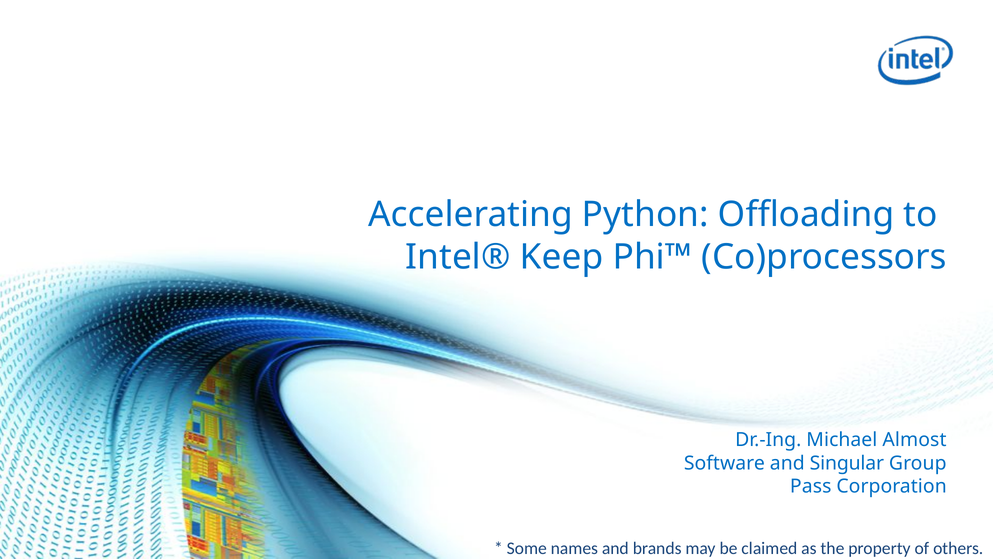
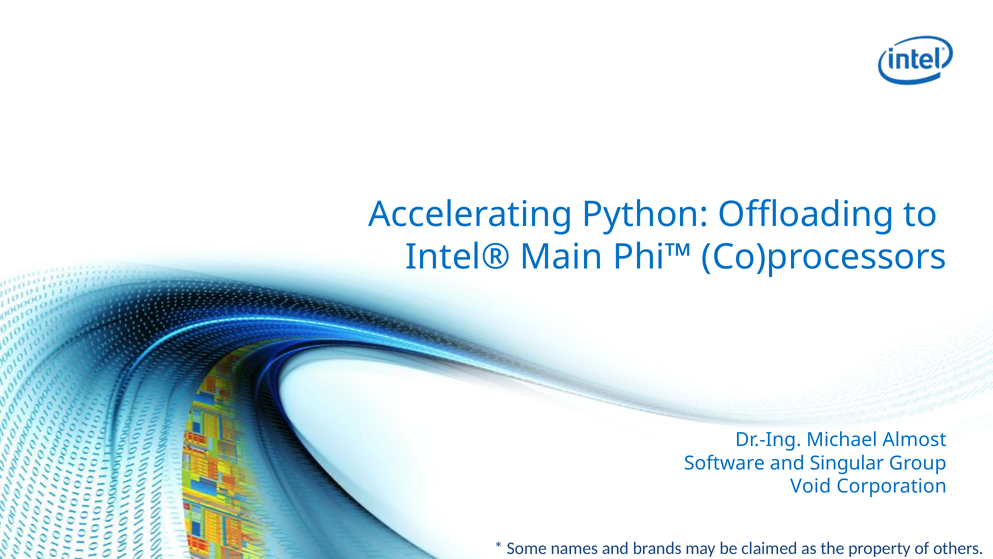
Keep: Keep -> Main
Pass: Pass -> Void
